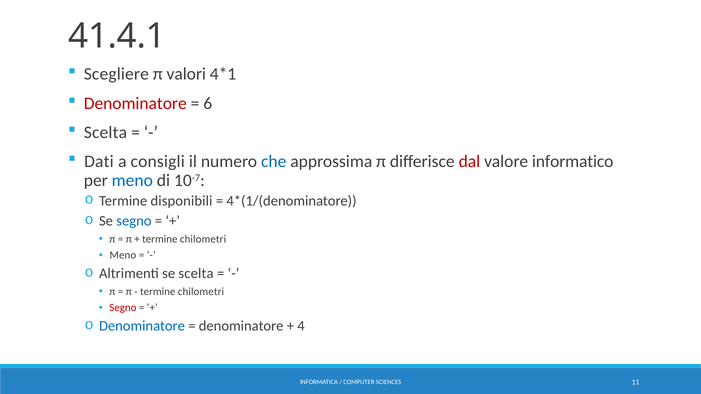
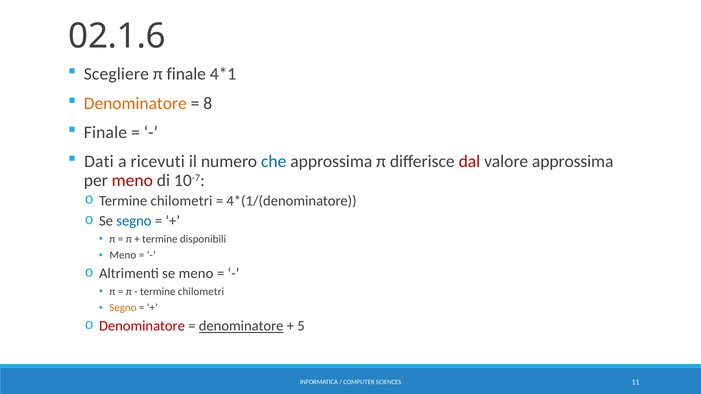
41.4.1: 41.4.1 -> 02.1.6
π valori: valori -> finale
Denominatore at (135, 103) colour: red -> orange
6: 6 -> 8
Scelta at (105, 133): Scelta -> Finale
consigli: consigli -> ricevuti
valore informatico: informatico -> approssima
meno at (132, 181) colour: blue -> red
disponibili at (181, 201): disponibili -> chilometri
chilometri at (203, 239): chilometri -> disponibili
se scelta: scelta -> meno
Segno at (123, 308) colour: red -> orange
Denominatore at (142, 326) colour: blue -> red
denominatore at (241, 326) underline: none -> present
4: 4 -> 5
